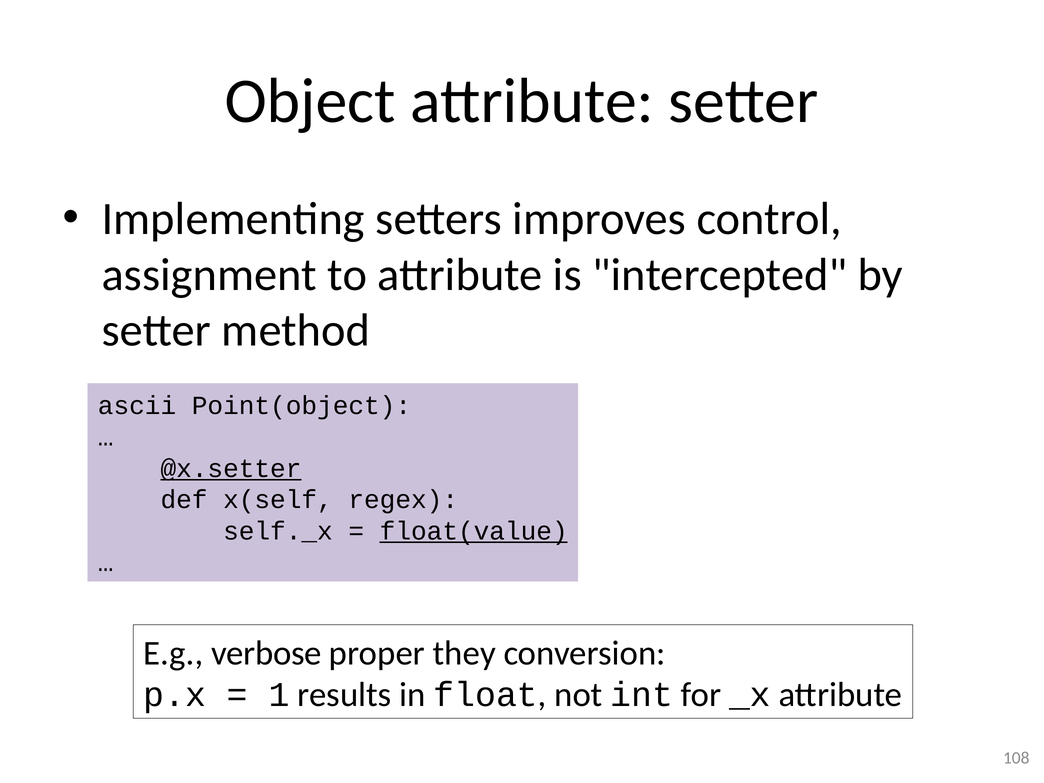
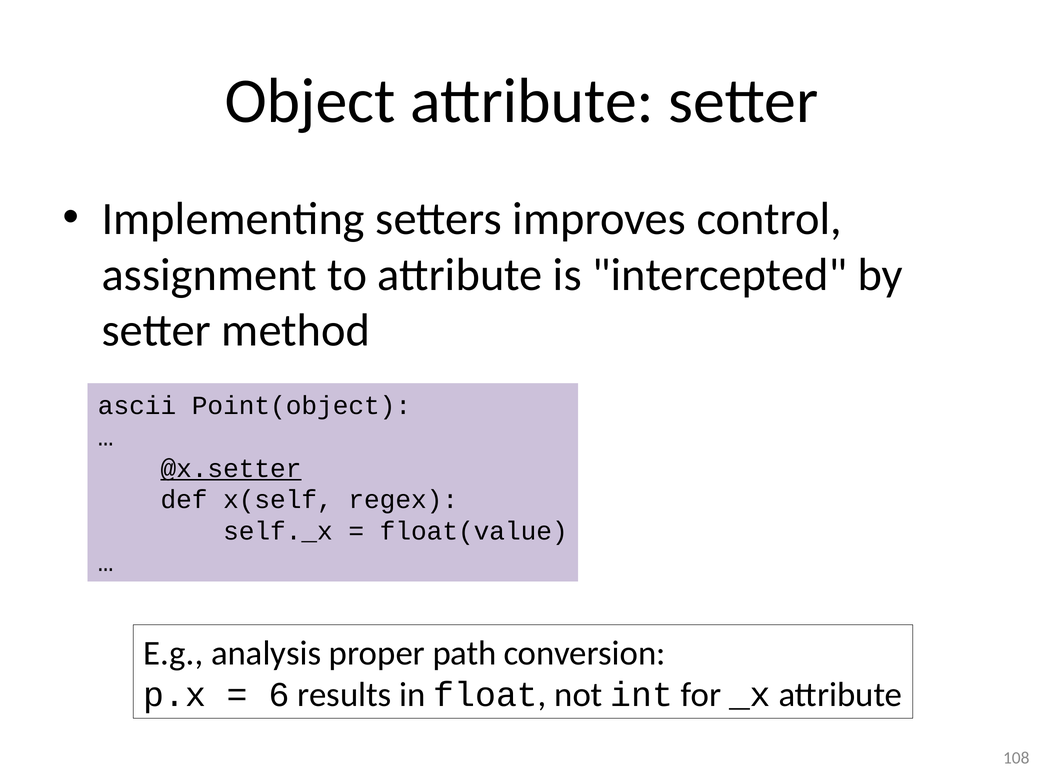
float(value underline: present -> none
verbose: verbose -> analysis
they: they -> path
1: 1 -> 6
